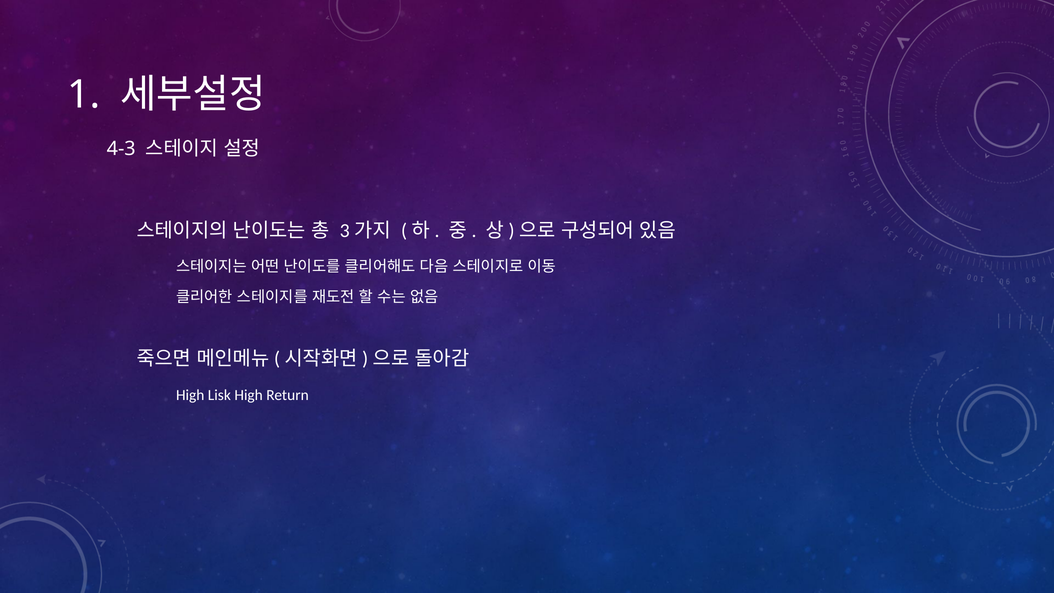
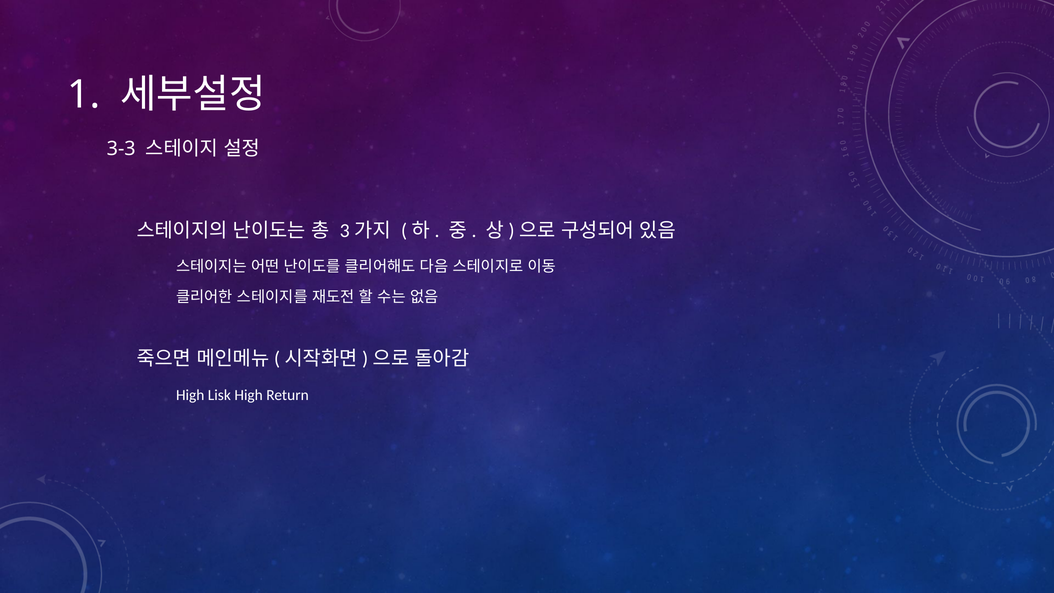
4-3: 4-3 -> 3-3
